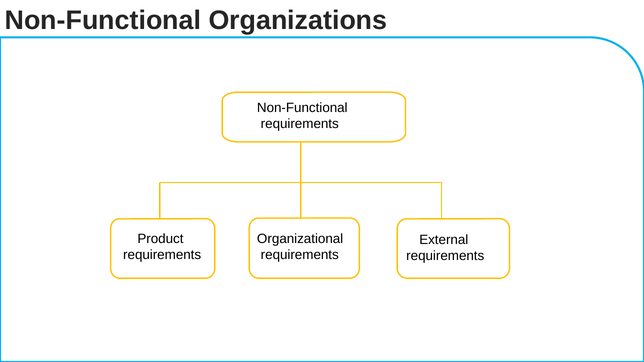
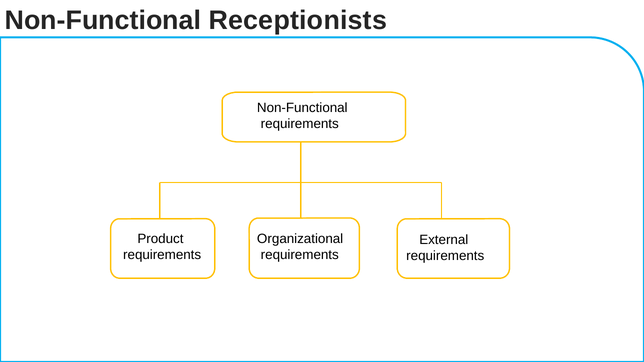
Organizations: Organizations -> Receptionists
